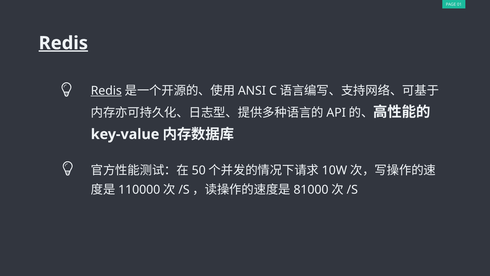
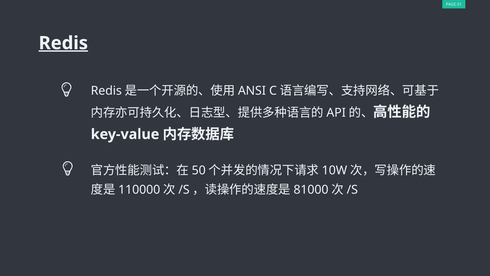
Redis at (106, 91) underline: present -> none
